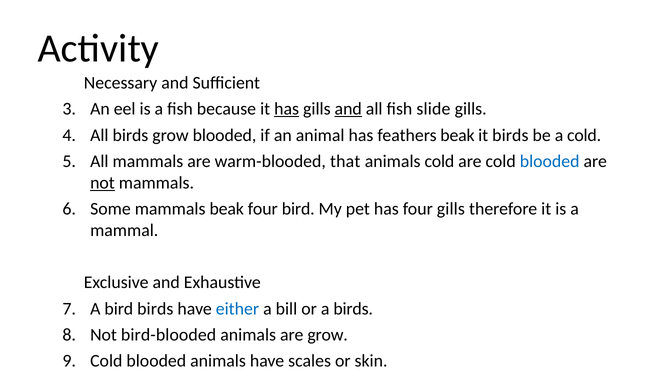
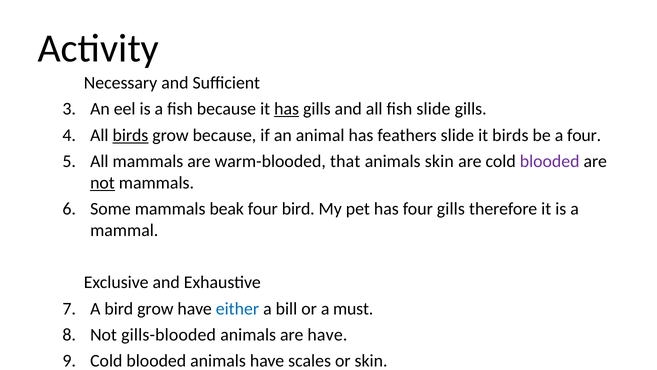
and at (348, 109) underline: present -> none
birds at (130, 135) underline: none -> present
grow blooded: blooded -> because
feathers beak: beak -> slide
a cold: cold -> four
animals cold: cold -> skin
blooded at (550, 161) colour: blue -> purple
bird birds: birds -> grow
a birds: birds -> must
bird-blooded: bird-blooded -> gills-blooded
are grow: grow -> have
